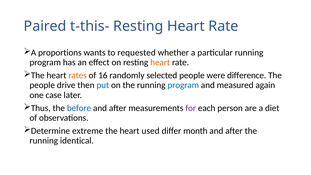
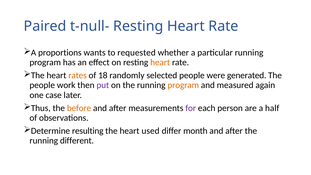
t-this-: t-this- -> t-null-
16: 16 -> 18
difference: difference -> generated
drive: drive -> work
put colour: blue -> purple
program at (183, 85) colour: blue -> orange
before colour: blue -> orange
diet: diet -> half
extreme: extreme -> resulting
identical: identical -> different
